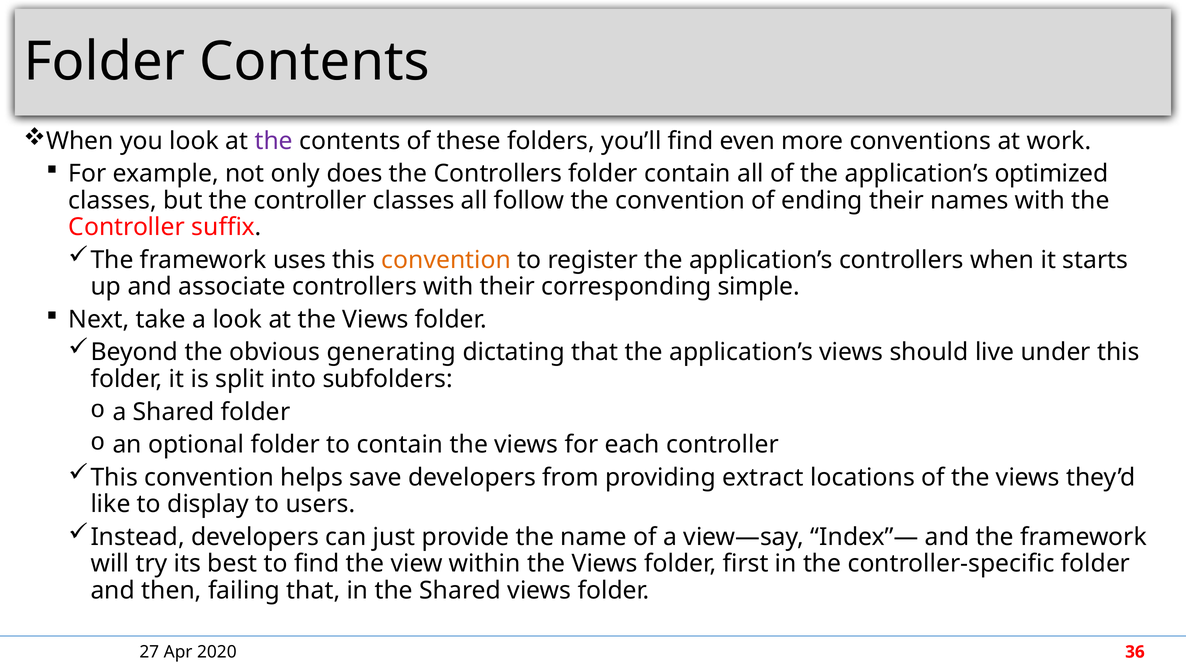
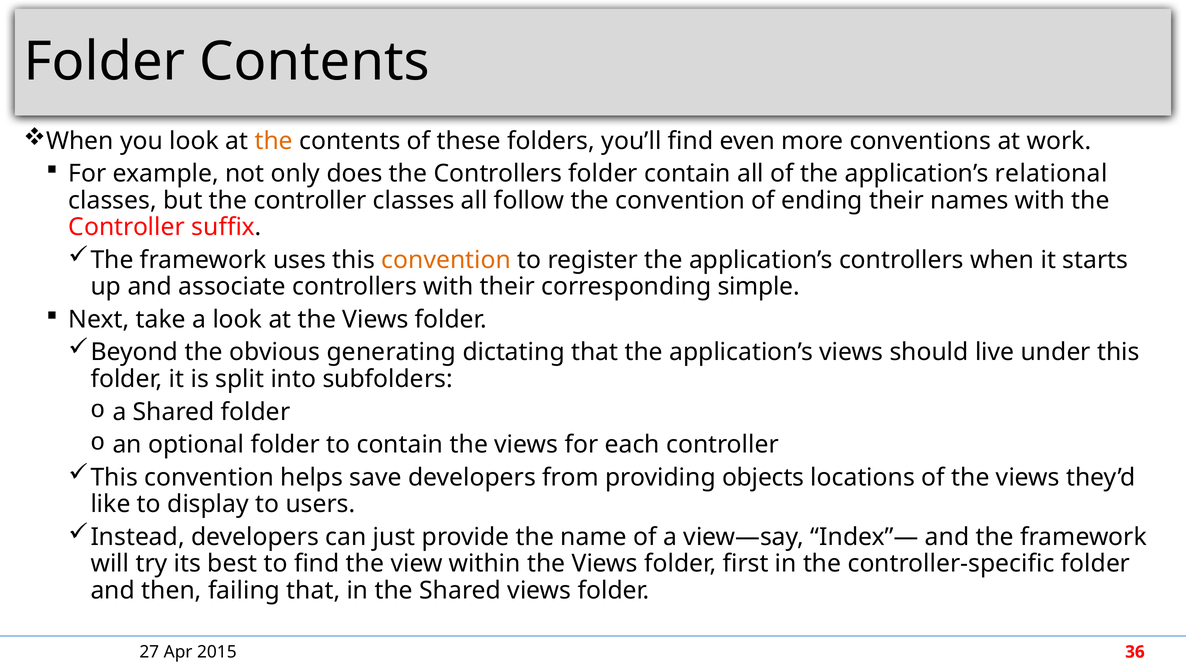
the at (274, 141) colour: purple -> orange
optimized: optimized -> relational
extract: extract -> objects
2020: 2020 -> 2015
